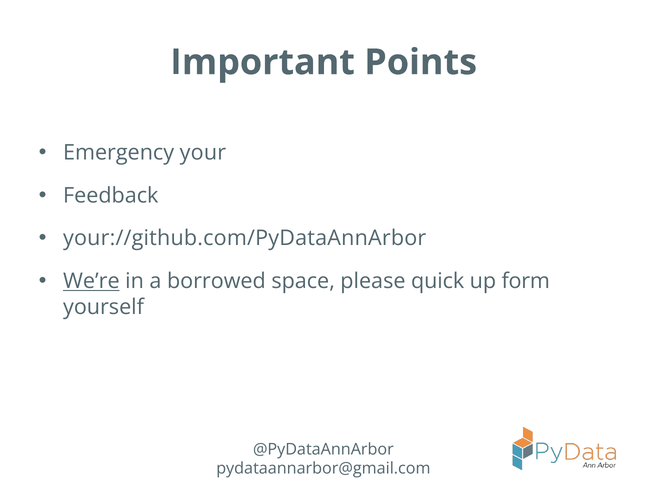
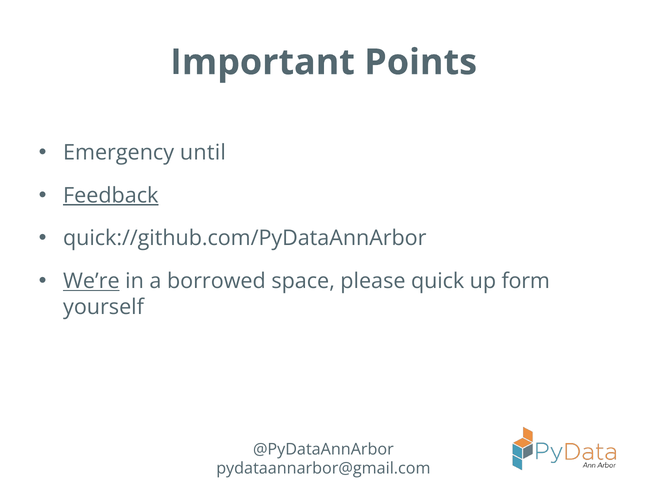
your: your -> until
Feedback underline: none -> present
your://github.com/PyDataAnnArbor: your://github.com/PyDataAnnArbor -> quick://github.com/PyDataAnnArbor
